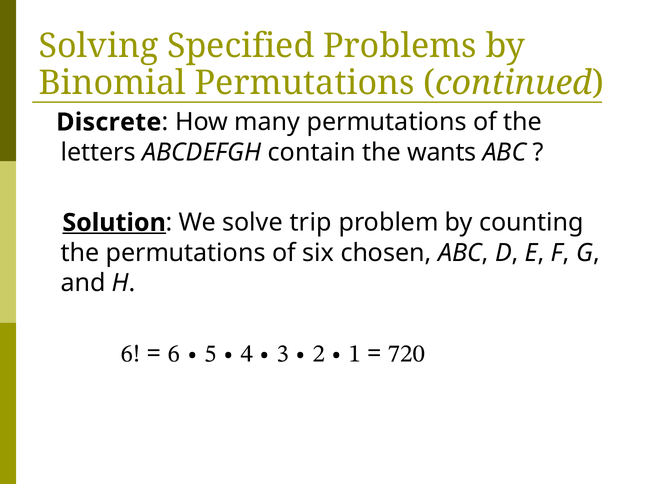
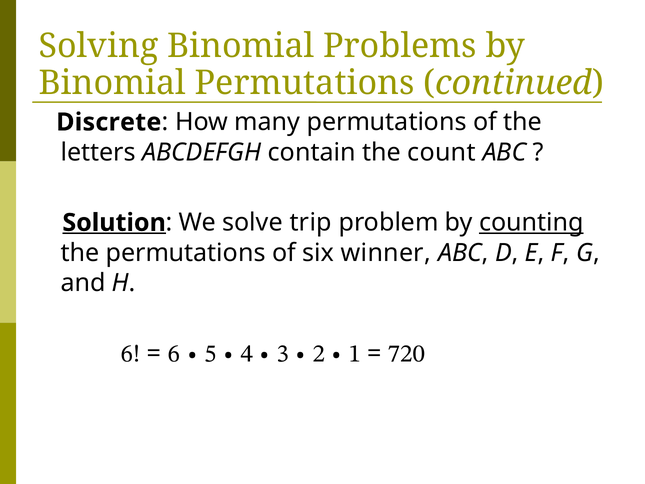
Solving Specified: Specified -> Binomial
wants: wants -> count
counting underline: none -> present
chosen: chosen -> winner
